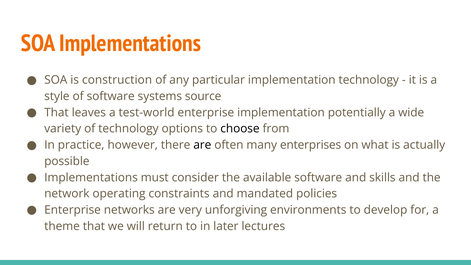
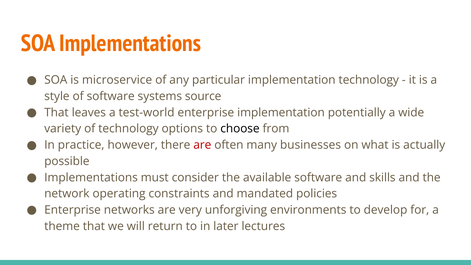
construction: construction -> microservice
are at (202, 145) colour: black -> red
enterprises: enterprises -> businesses
